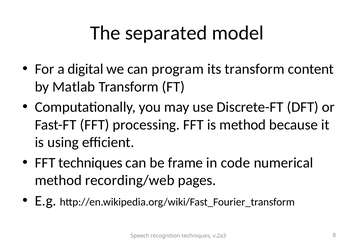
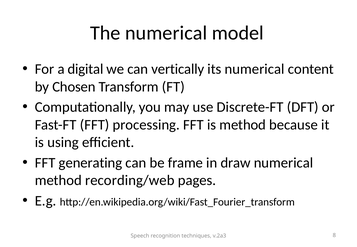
The separated: separated -> numerical
program: program -> vertically
its transform: transform -> numerical
Matlab: Matlab -> Chosen
FFT techniques: techniques -> generating
code: code -> draw
